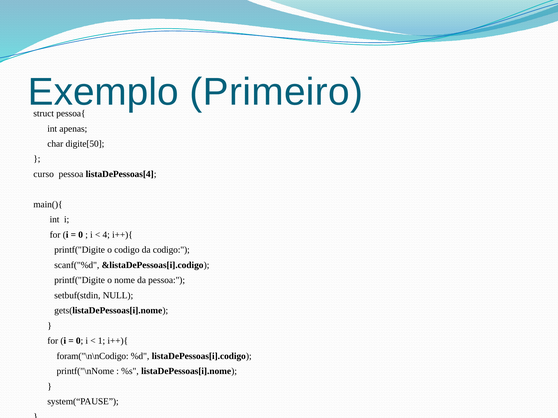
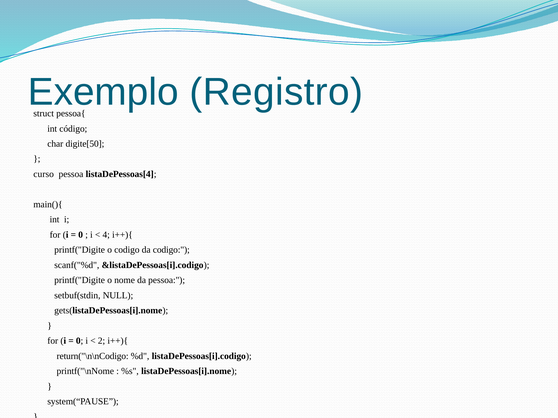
Primeiro: Primeiro -> Registro
apenas: apenas -> código
1: 1 -> 2
foram("\n\nCodigo: foram("\n\nCodigo -> return("\n\nCodigo
